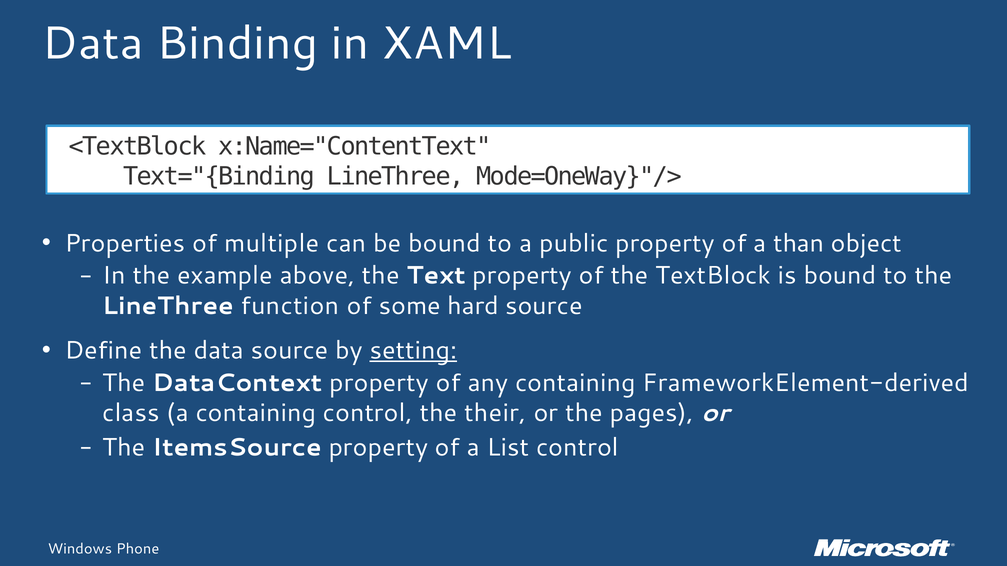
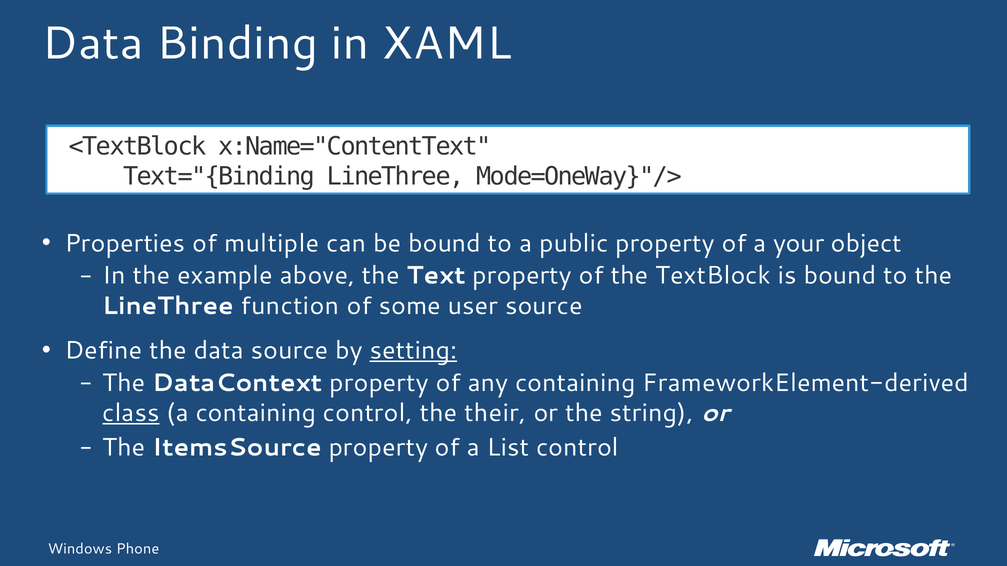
than: than -> your
hard: hard -> user
class underline: none -> present
pages: pages -> string
